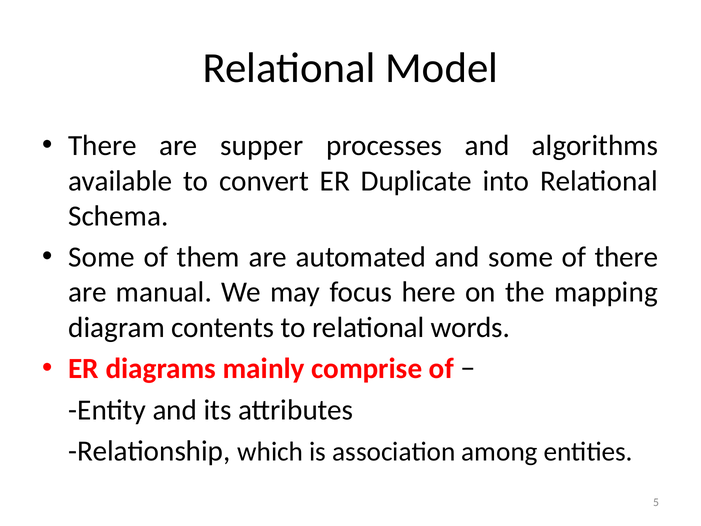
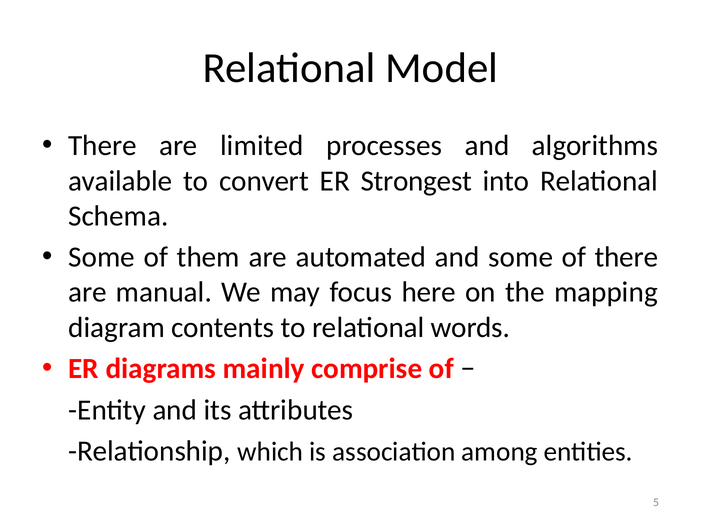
supper: supper -> limited
Duplicate: Duplicate -> Strongest
